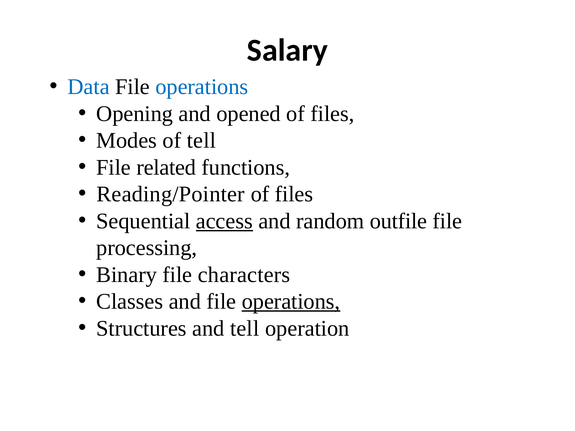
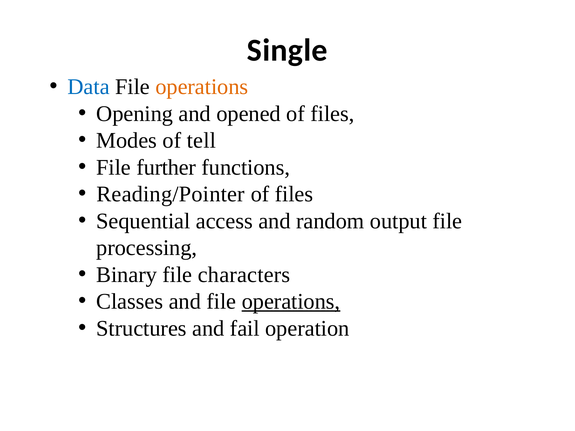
Salary: Salary -> Single
operations at (202, 87) colour: blue -> orange
related: related -> further
access underline: present -> none
outfile: outfile -> output
and tell: tell -> fail
